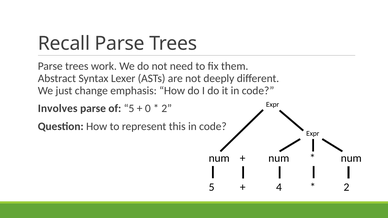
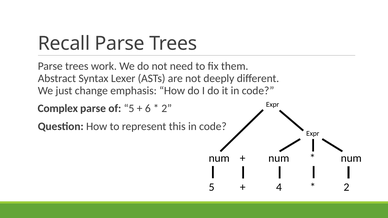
Involves: Involves -> Complex
0: 0 -> 6
